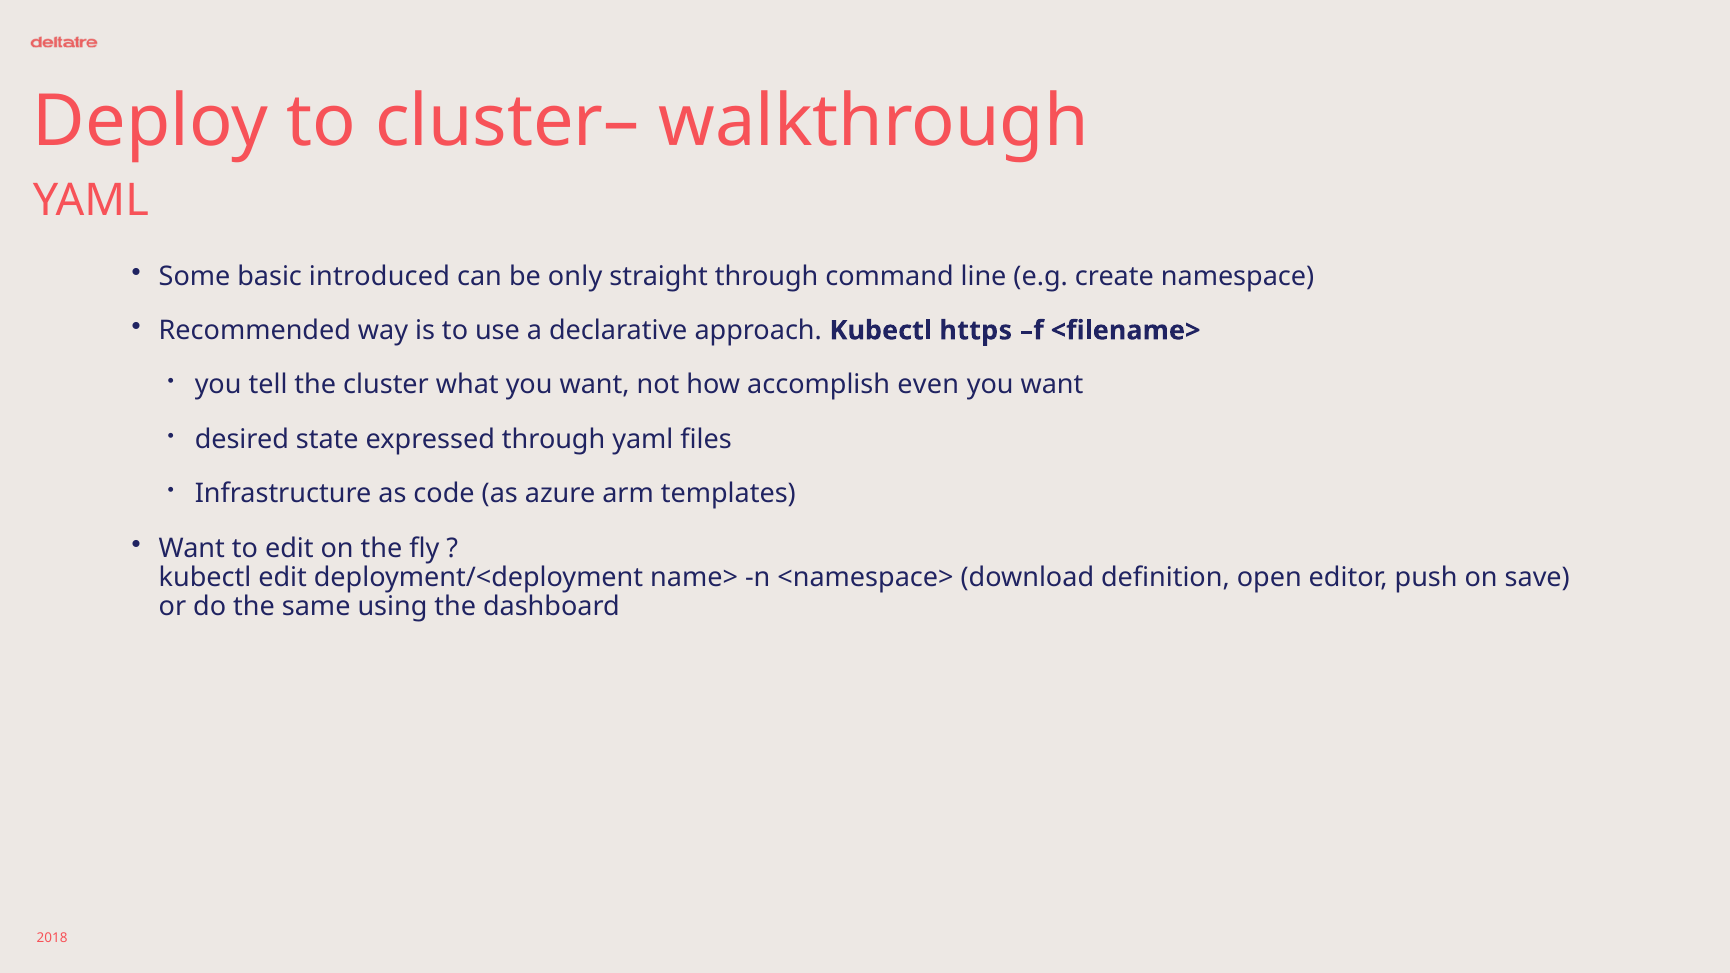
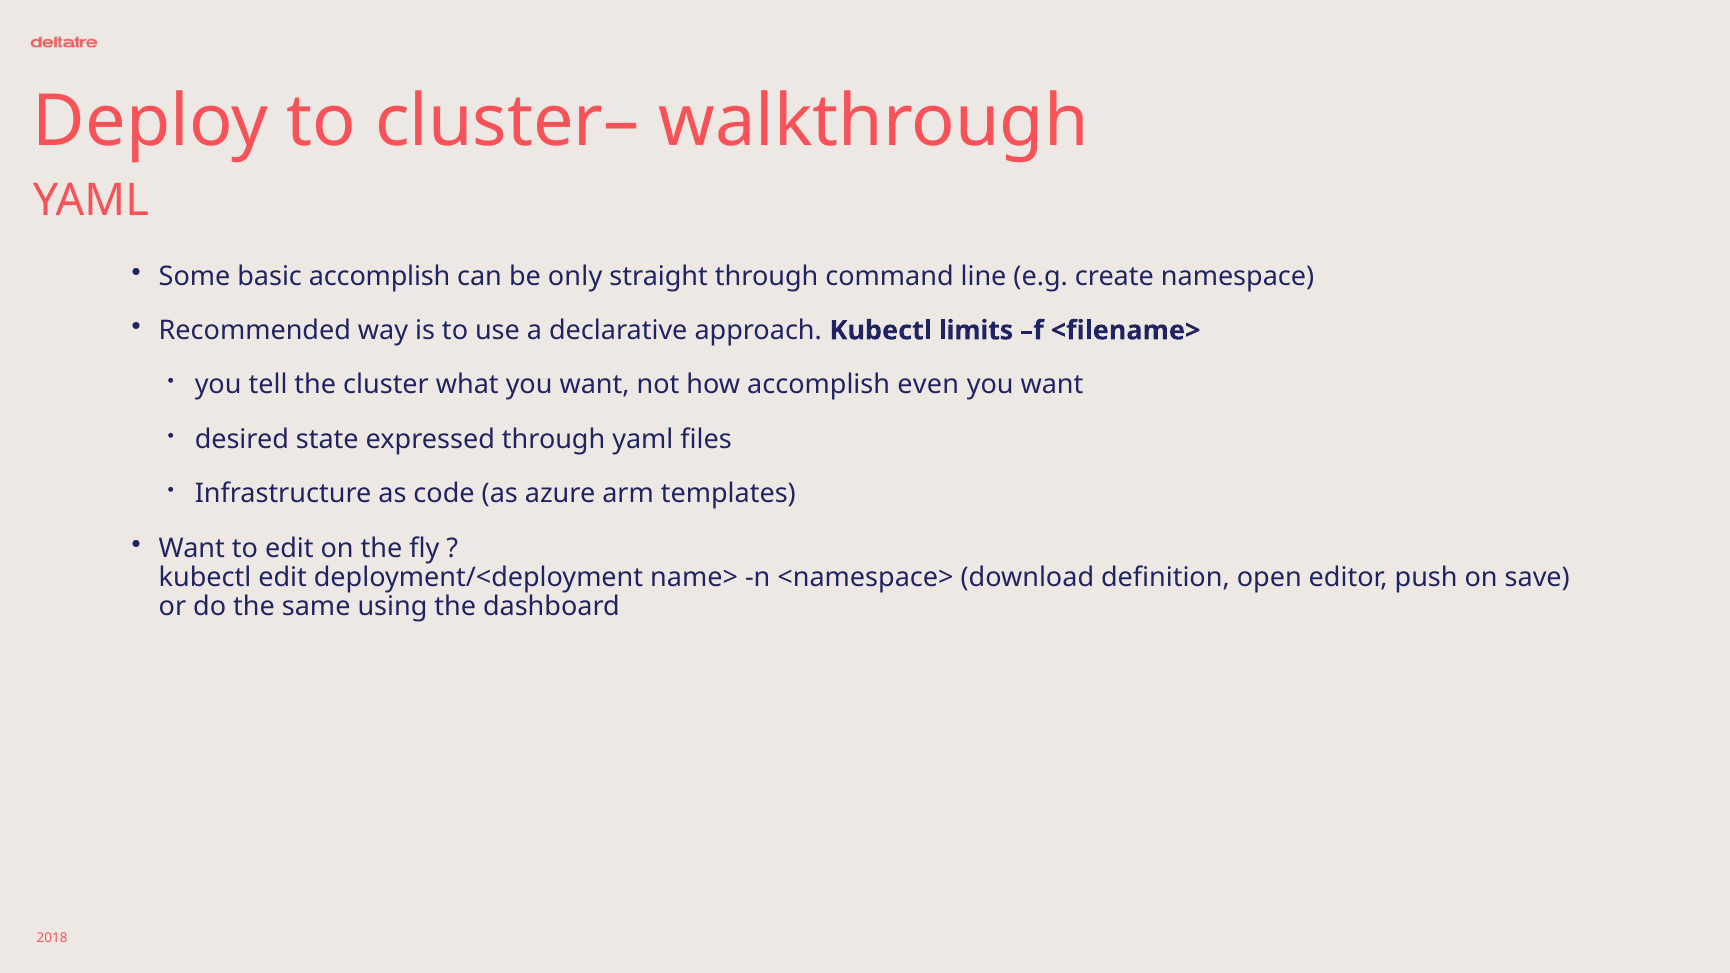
basic introduced: introduced -> accomplish
https: https -> limits
